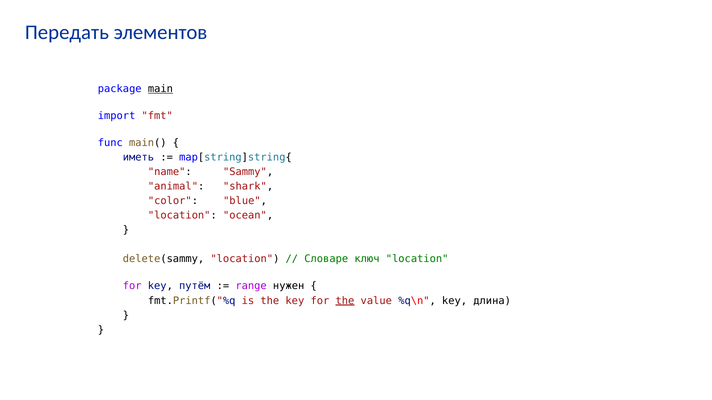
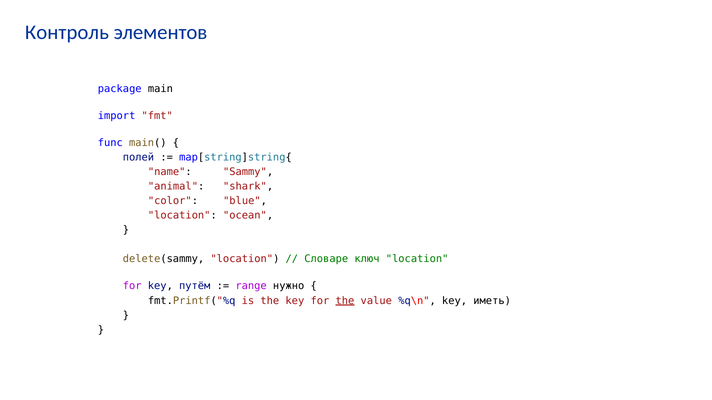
Передать: Передать -> Контроль
main underline: present -> none
иметь: иметь -> полей
нужен: нужен -> нужно
длина: длина -> иметь
